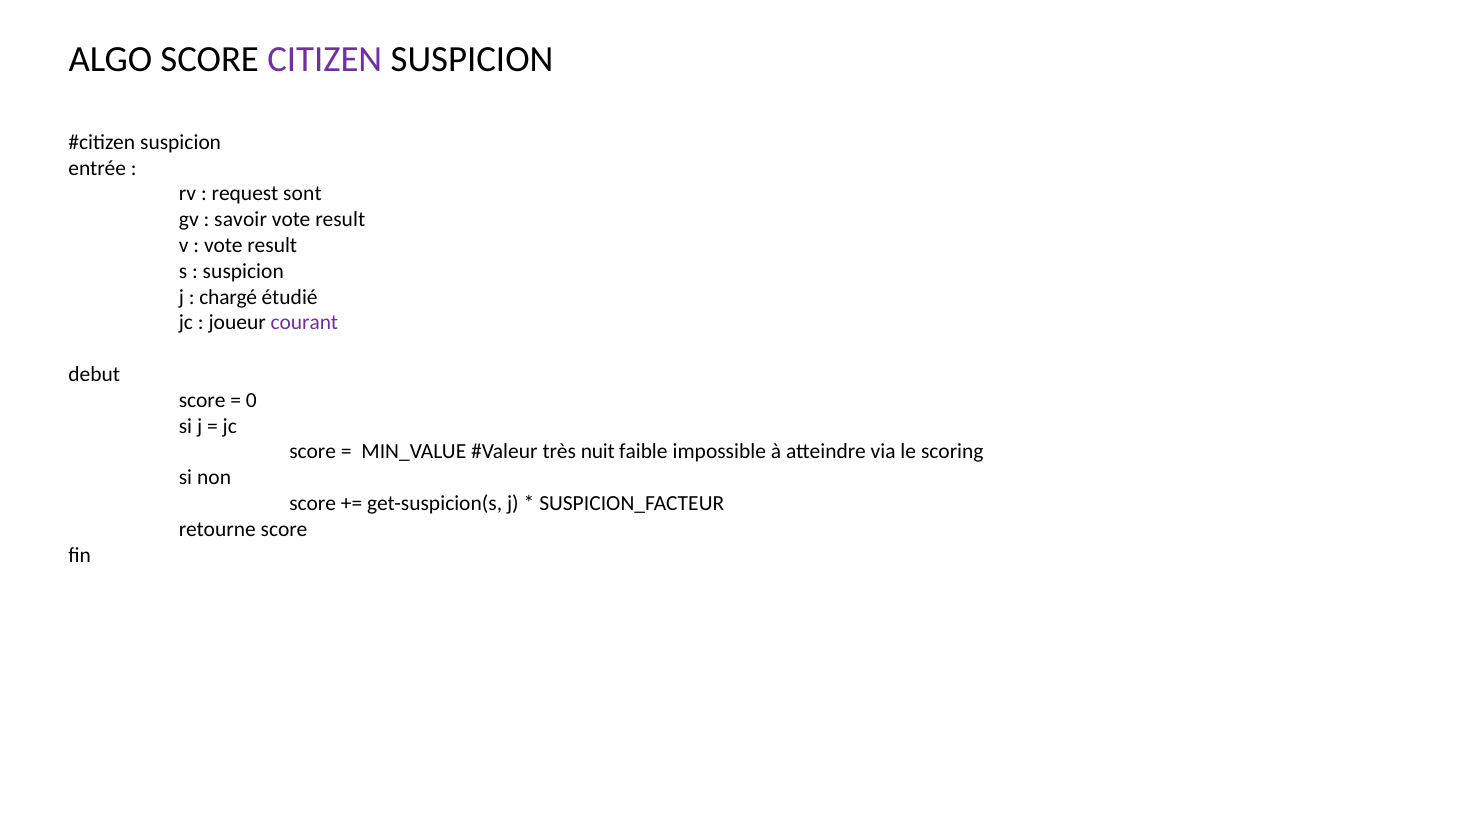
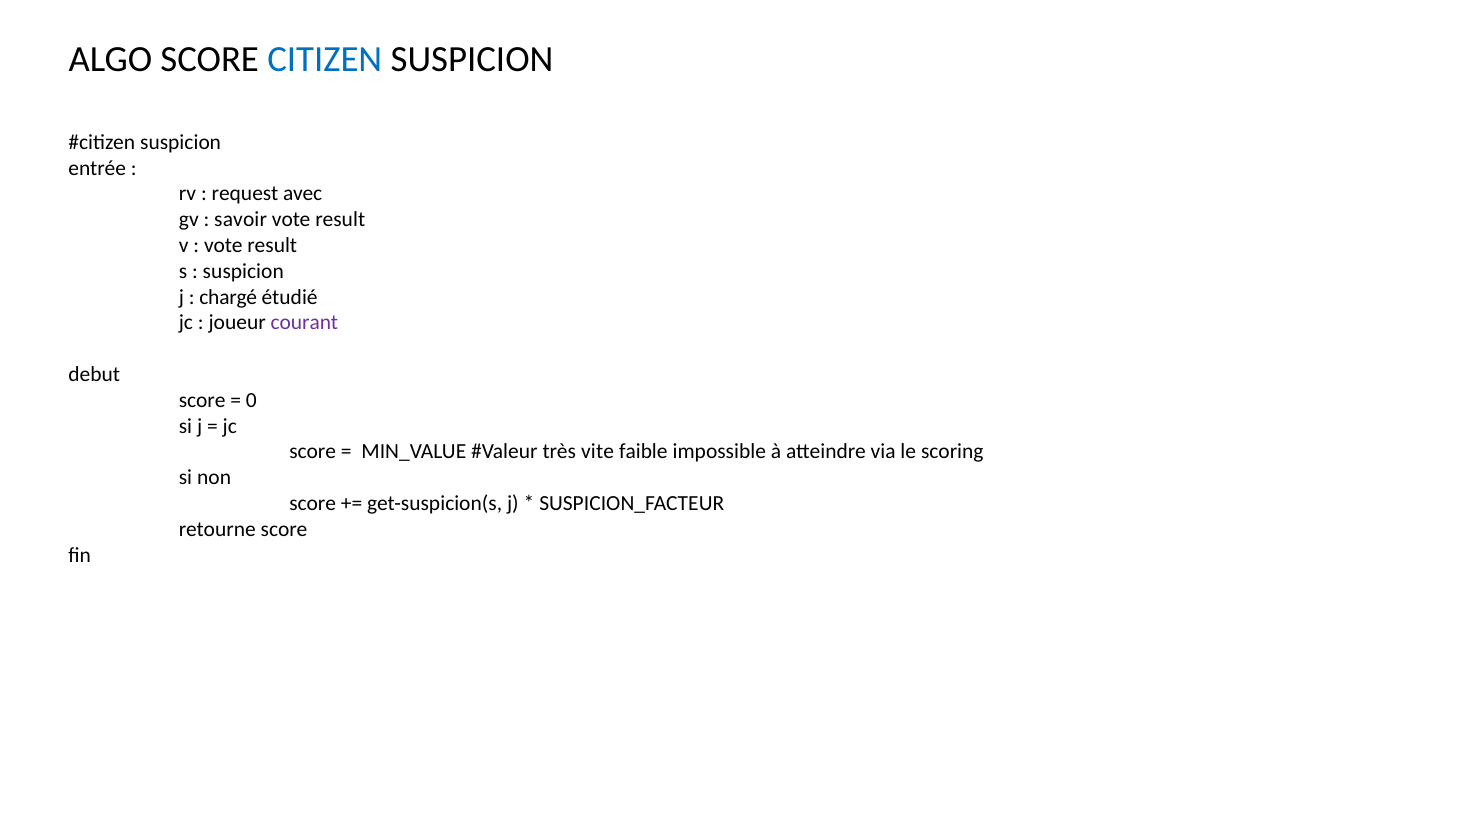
CITIZEN colour: purple -> blue
sont: sont -> avec
nuit: nuit -> vite
